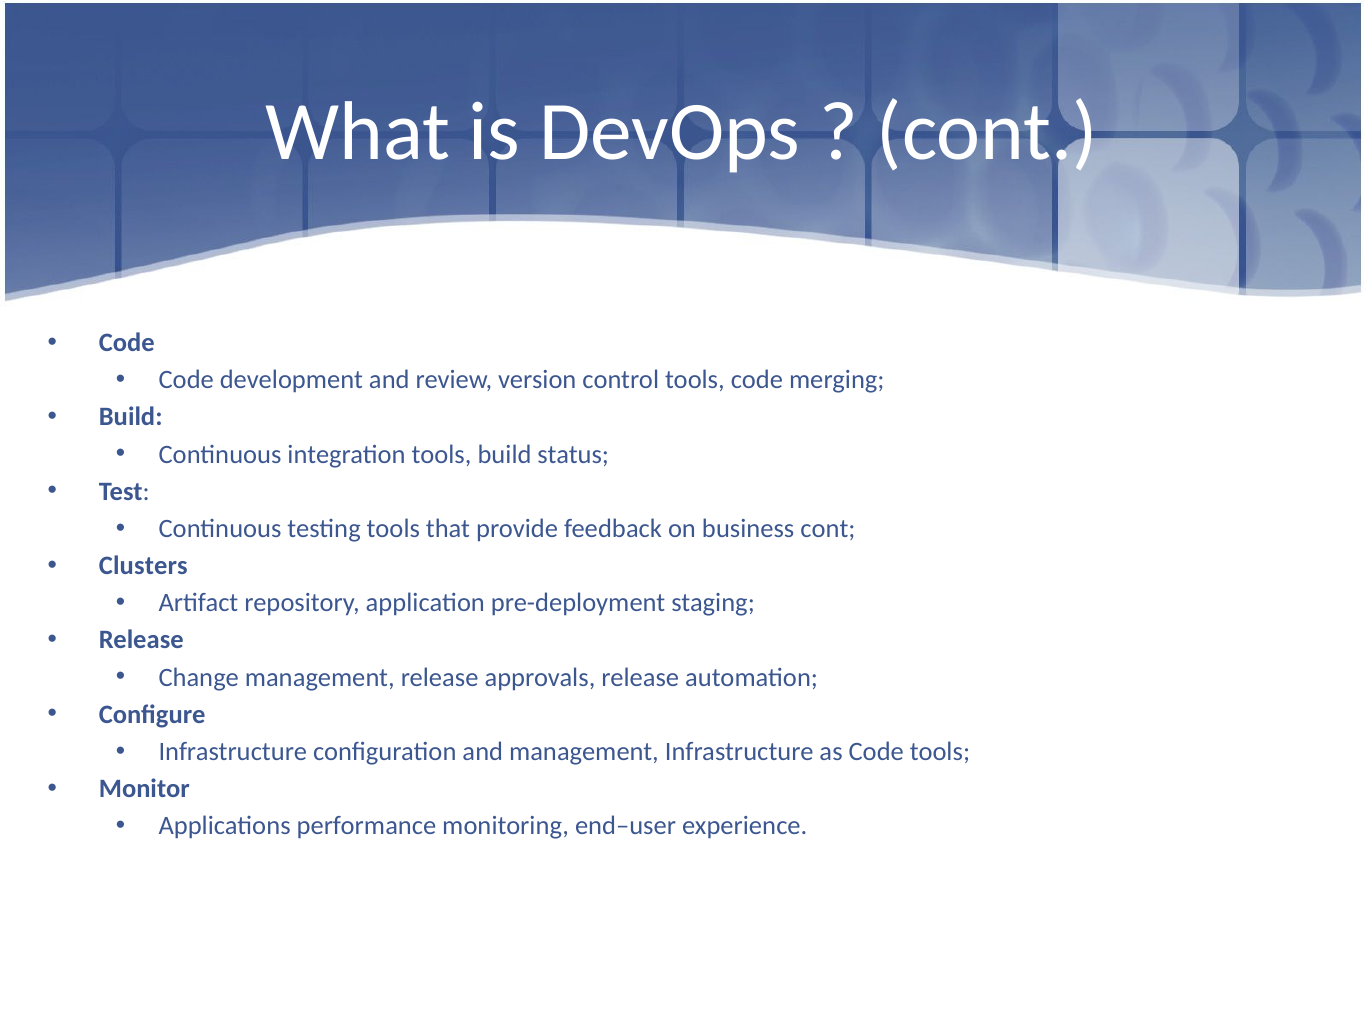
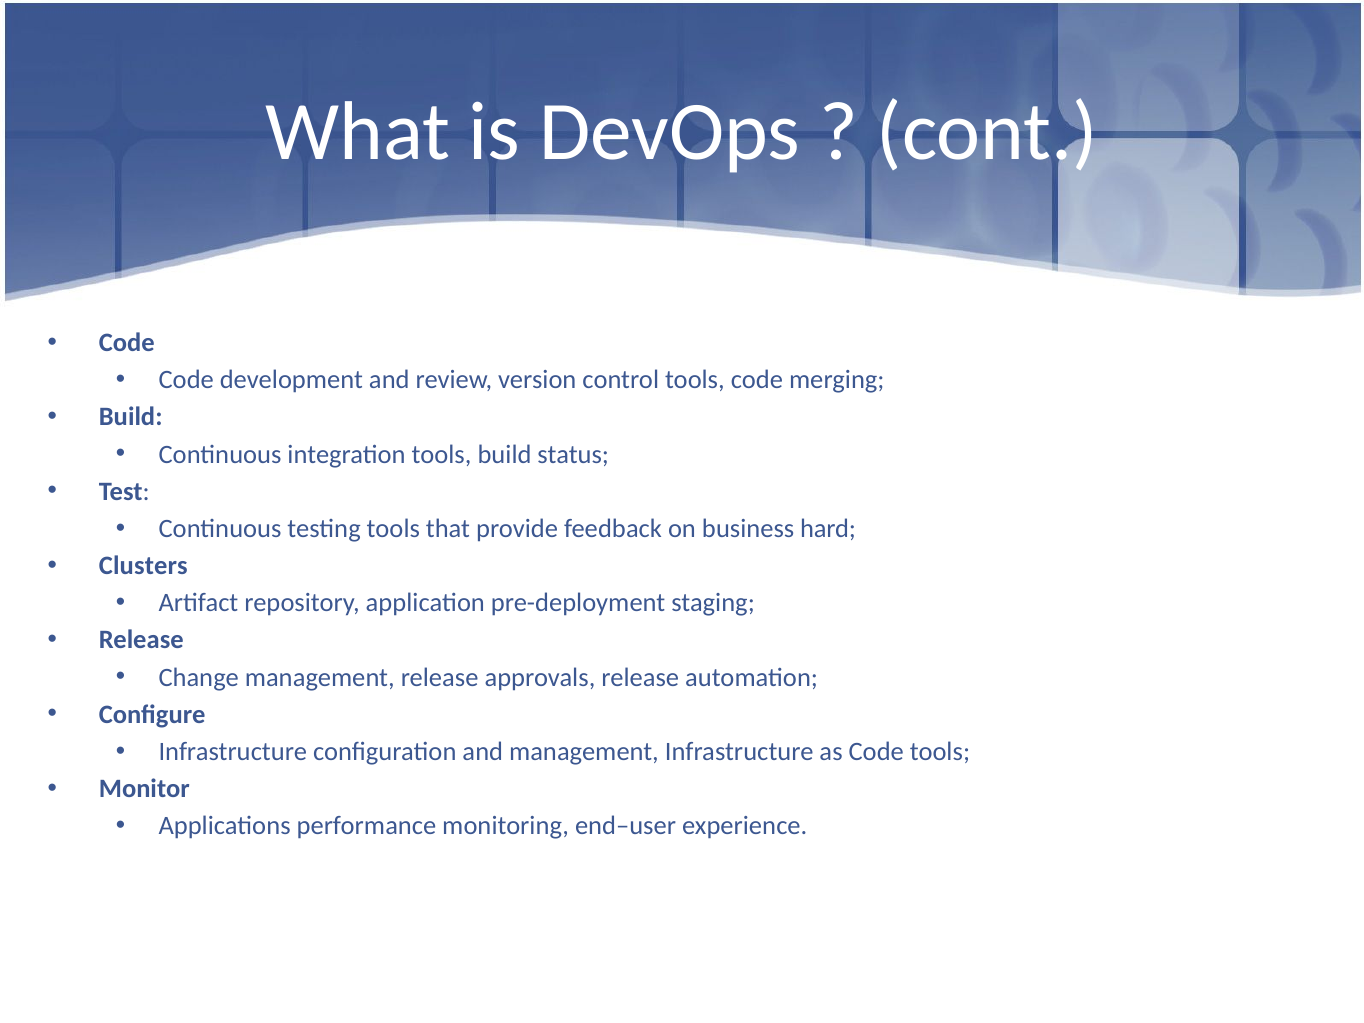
business cont: cont -> hard
